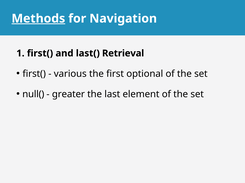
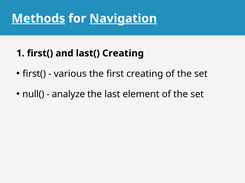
Navigation underline: none -> present
last( Retrieval: Retrieval -> Creating
first optional: optional -> creating
greater: greater -> analyze
